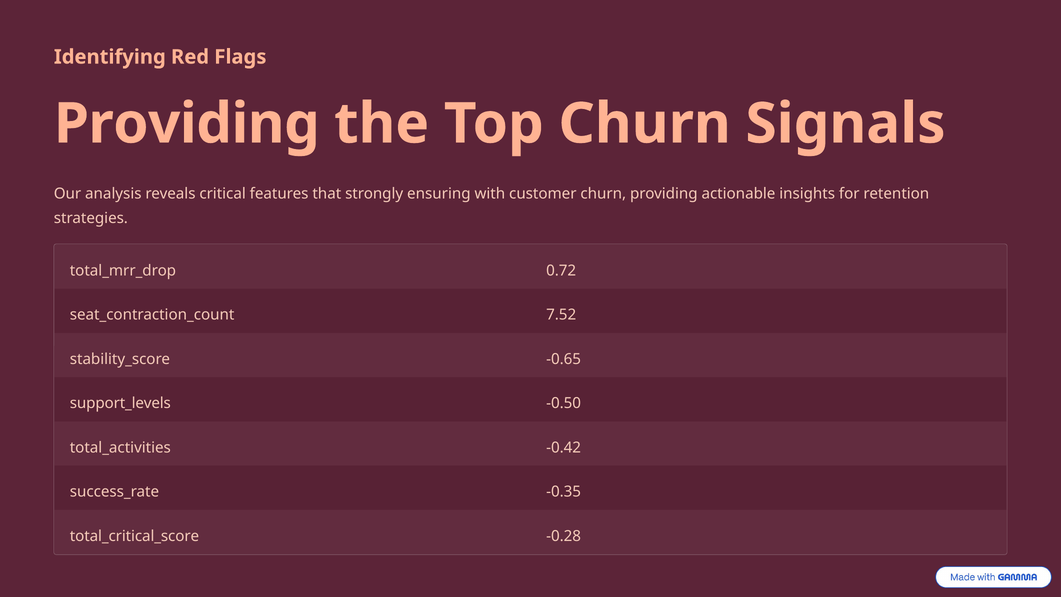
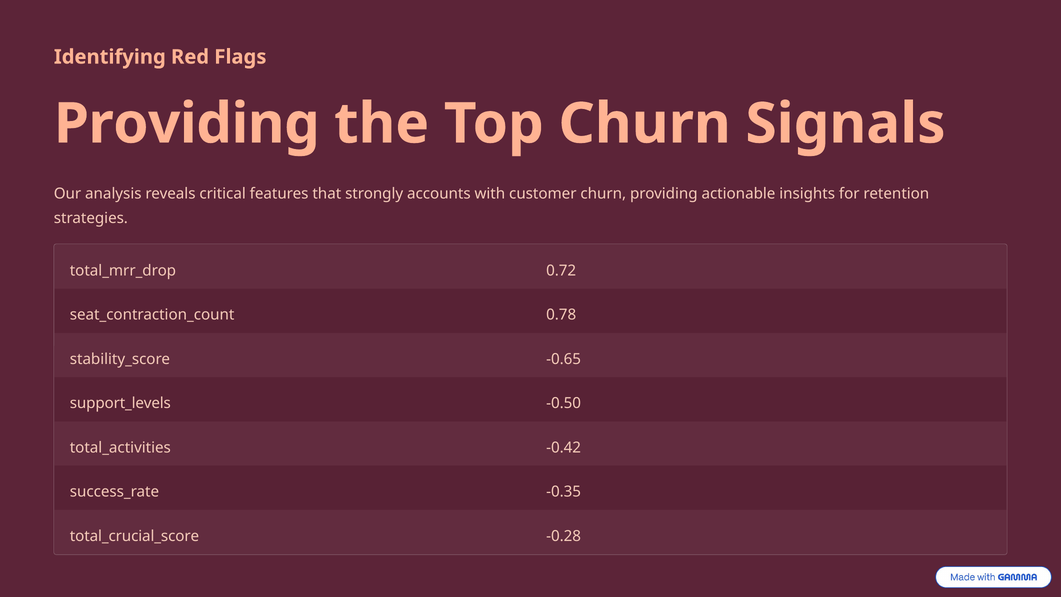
ensuring: ensuring -> accounts
7.52: 7.52 -> 0.78
total_critical_score: total_critical_score -> total_crucial_score
